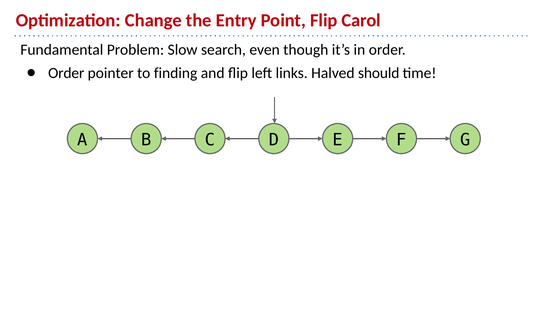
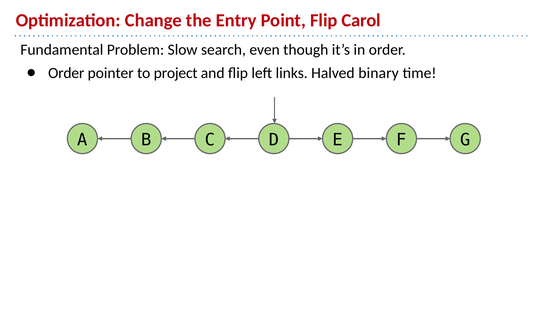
finding: finding -> project
should: should -> binary
